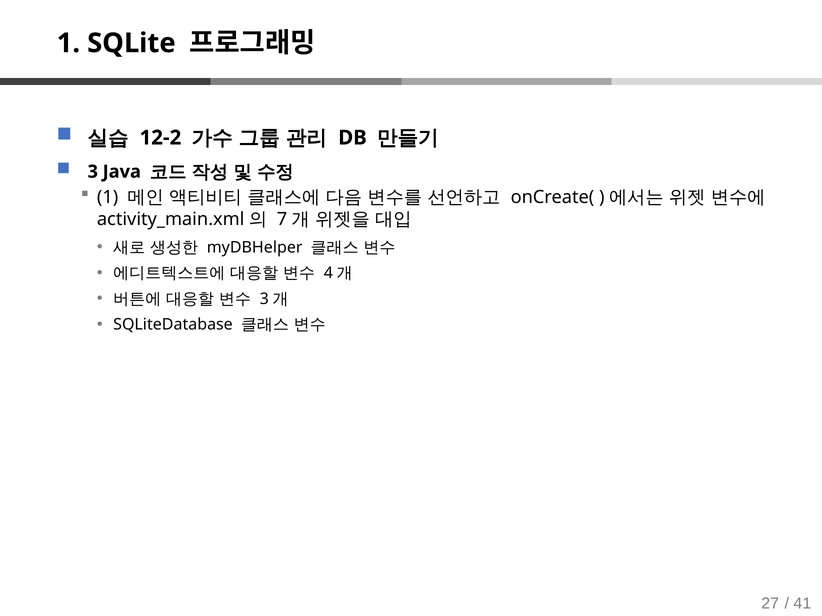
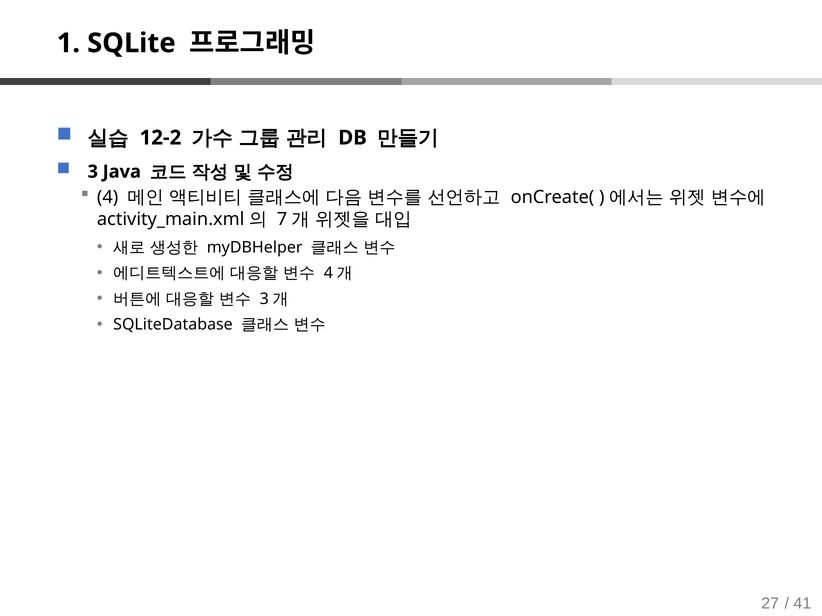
1 at (108, 197): 1 -> 4
